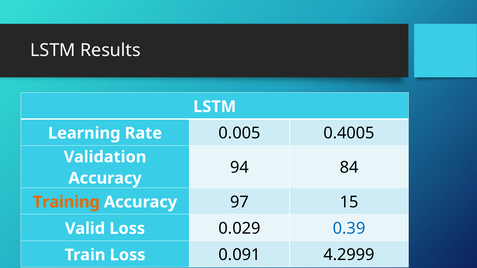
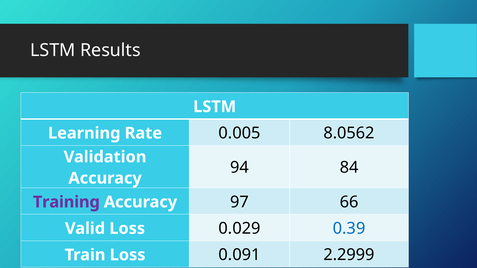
0.4005: 0.4005 -> 8.0562
Training colour: orange -> purple
15: 15 -> 66
4.2999: 4.2999 -> 2.2999
